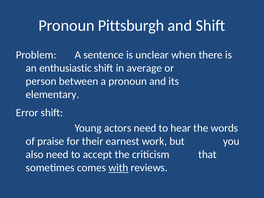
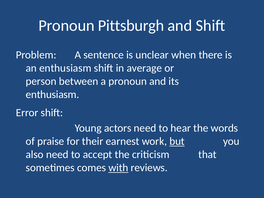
an enthusiastic: enthusiastic -> enthusiasm
elementary at (52, 94): elementary -> enthusiasm
but underline: none -> present
